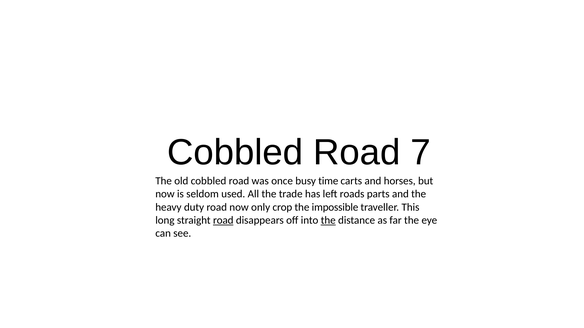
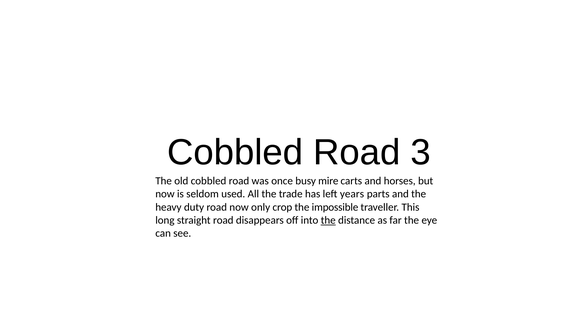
7: 7 -> 3
time: time -> mire
roads: roads -> years
road at (223, 221) underline: present -> none
